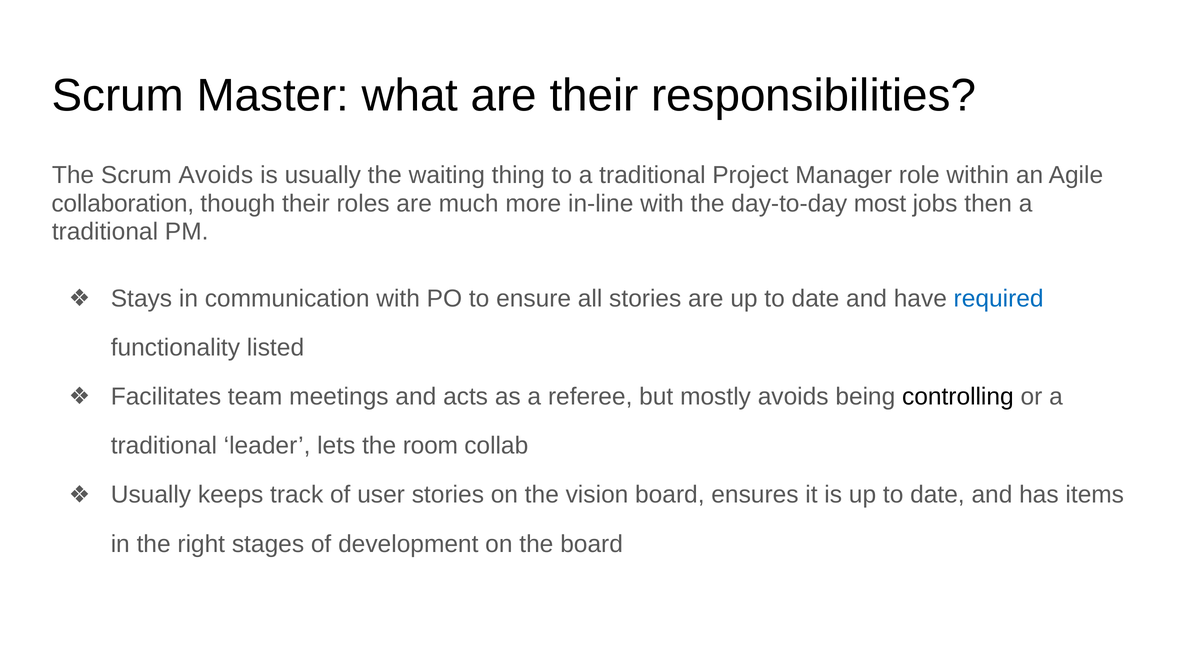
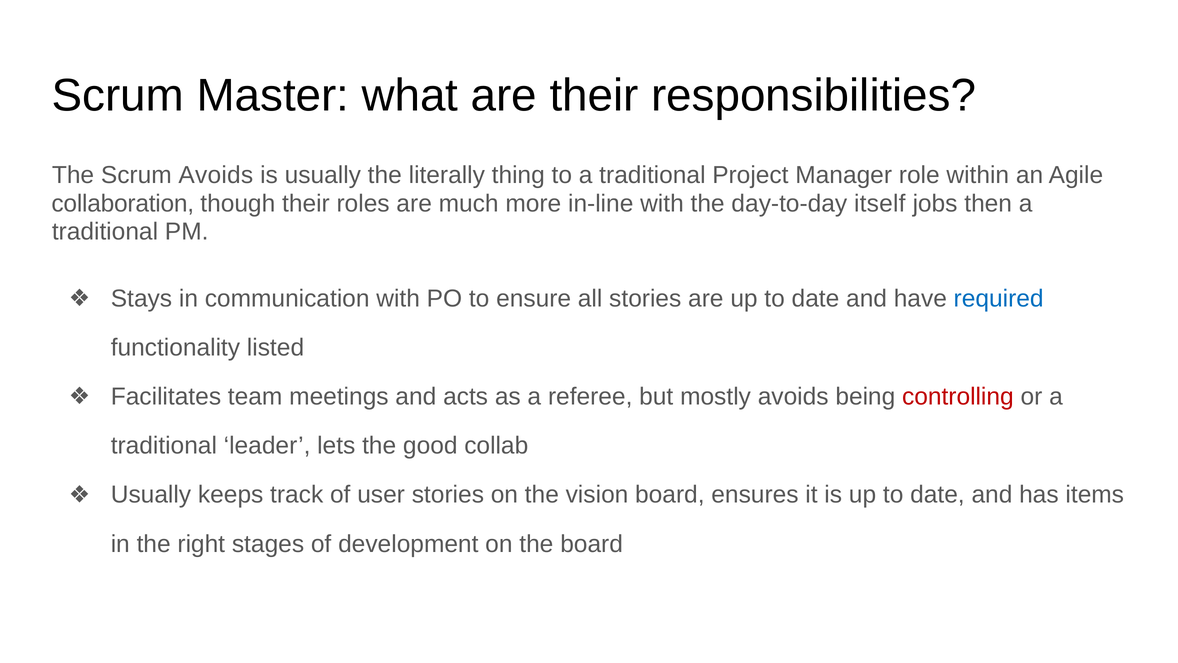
waiting: waiting -> literally
most: most -> itself
controlling colour: black -> red
room: room -> good
